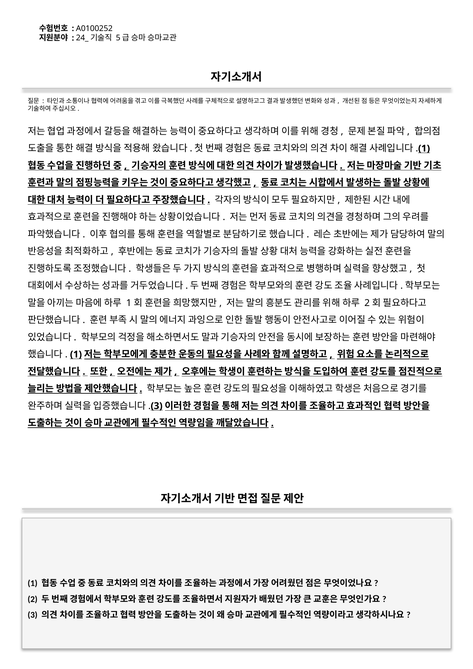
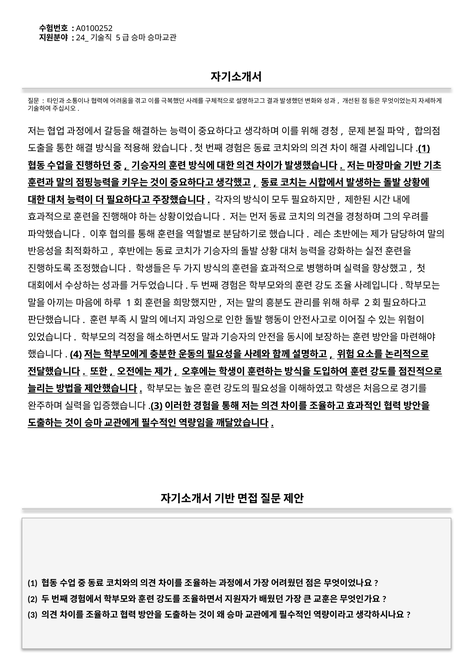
1 at (76, 354): 1 -> 4
